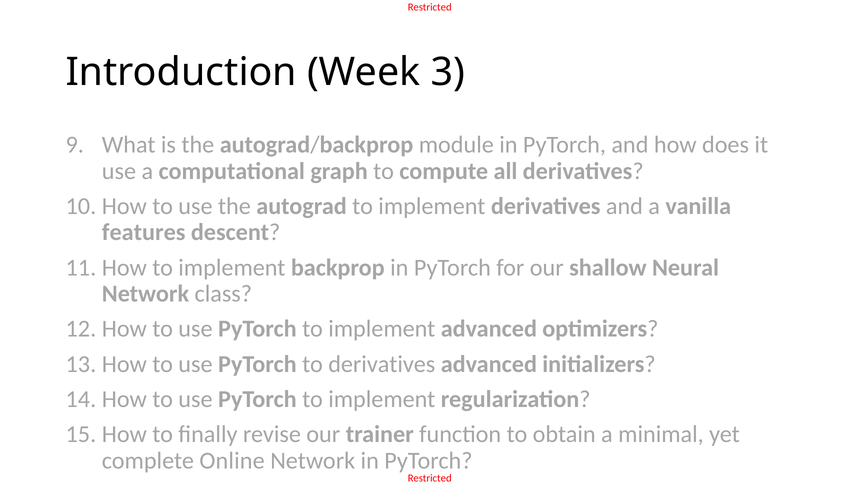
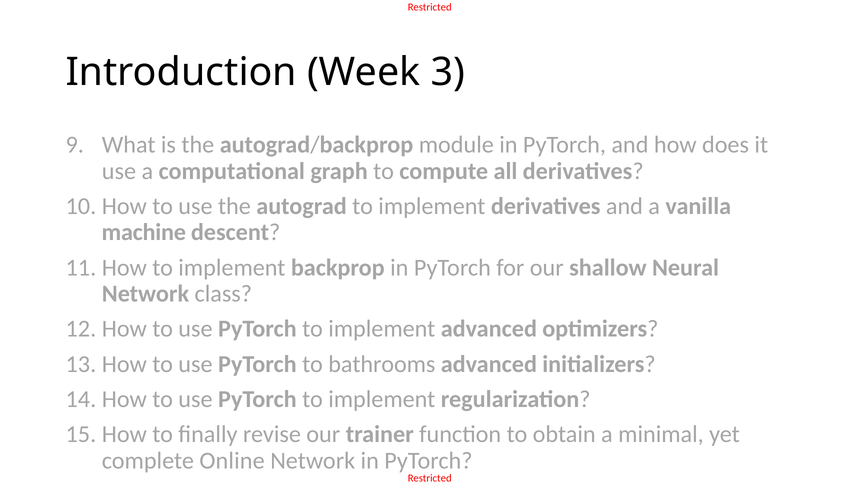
features: features -> machine
to derivatives: derivatives -> bathrooms
